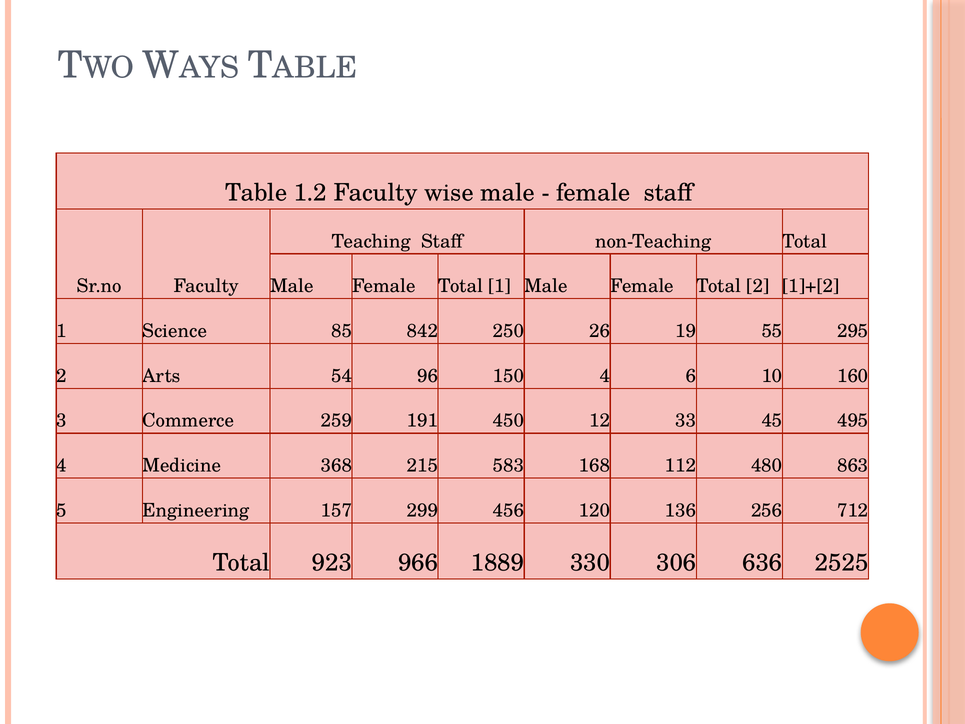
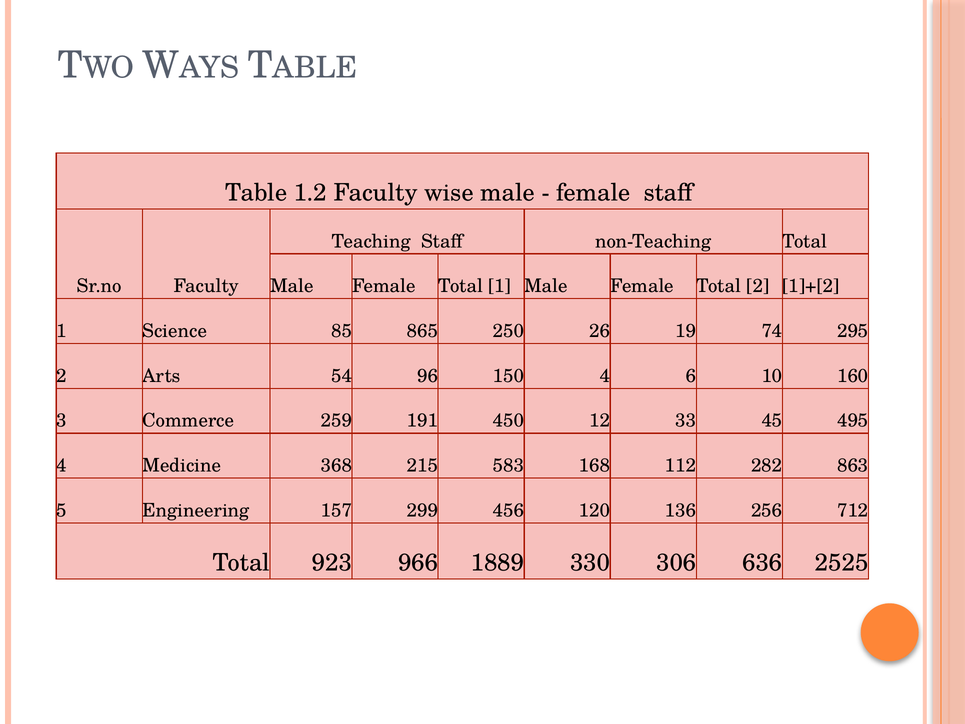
842: 842 -> 865
55: 55 -> 74
480: 480 -> 282
